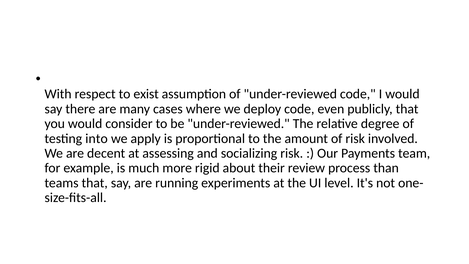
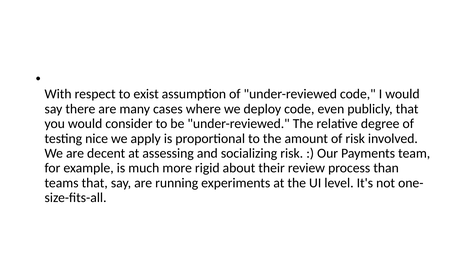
into: into -> nice
